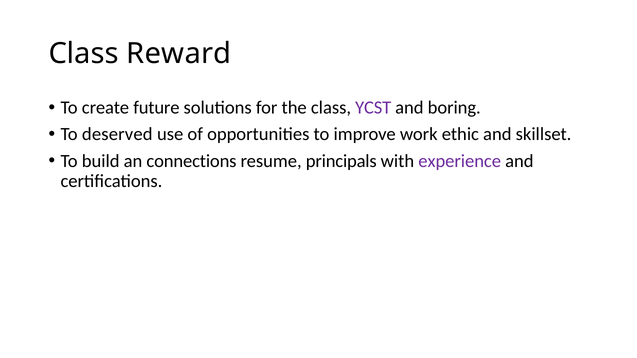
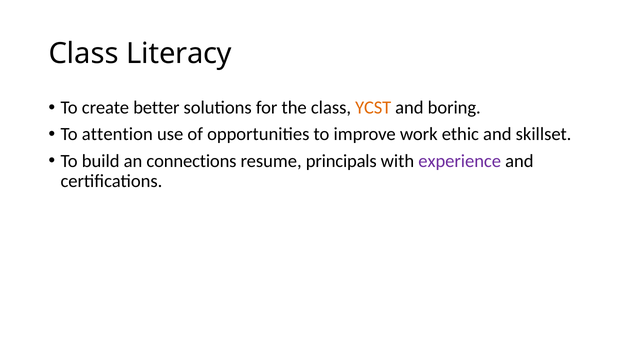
Reward: Reward -> Literacy
future: future -> better
YCST colour: purple -> orange
deserved: deserved -> attention
